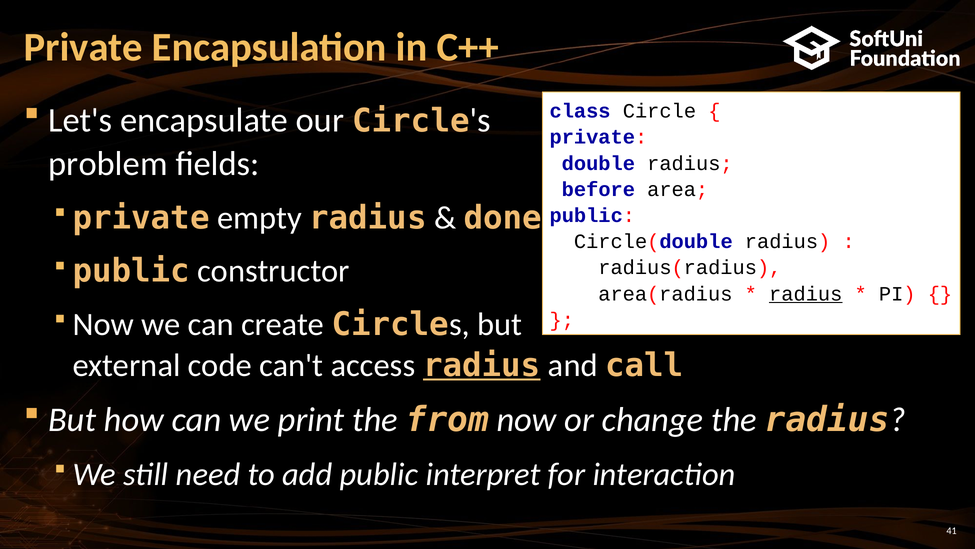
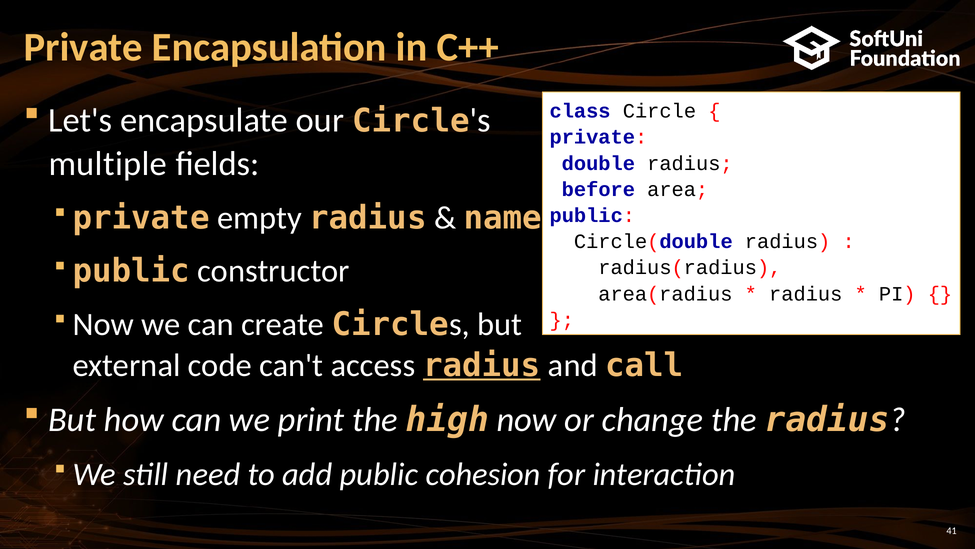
problem: problem -> multiple
done: done -> name
radius at (806, 294) underline: present -> none
from: from -> high
interpret: interpret -> cohesion
